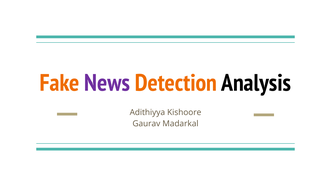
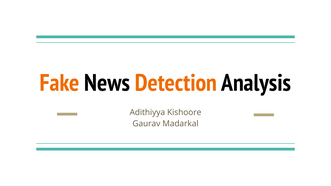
News colour: purple -> black
